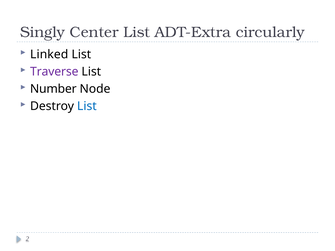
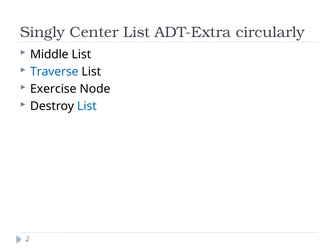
Linked: Linked -> Middle
Traverse colour: purple -> blue
Number: Number -> Exercise
